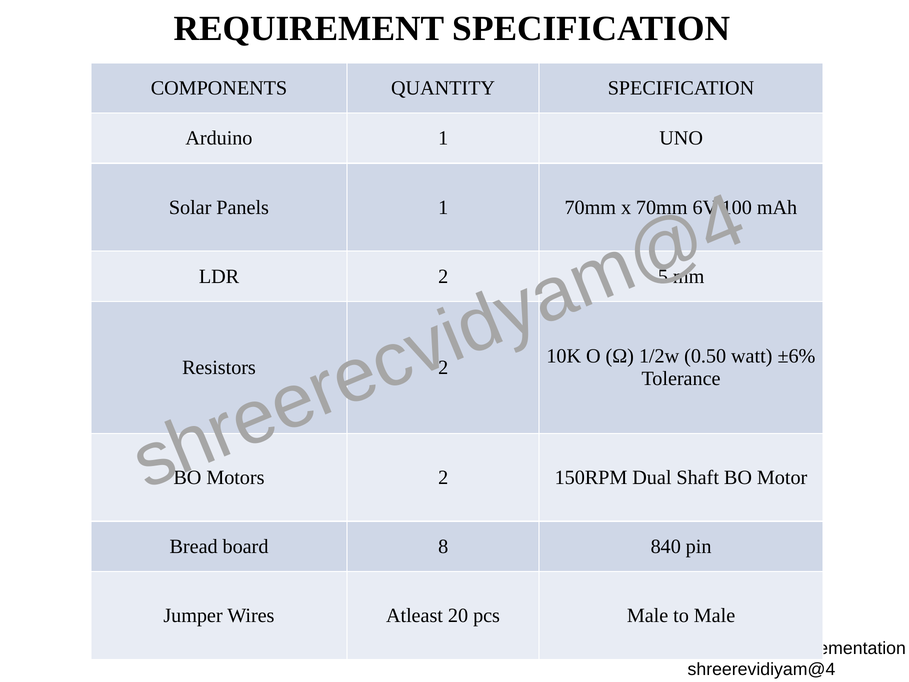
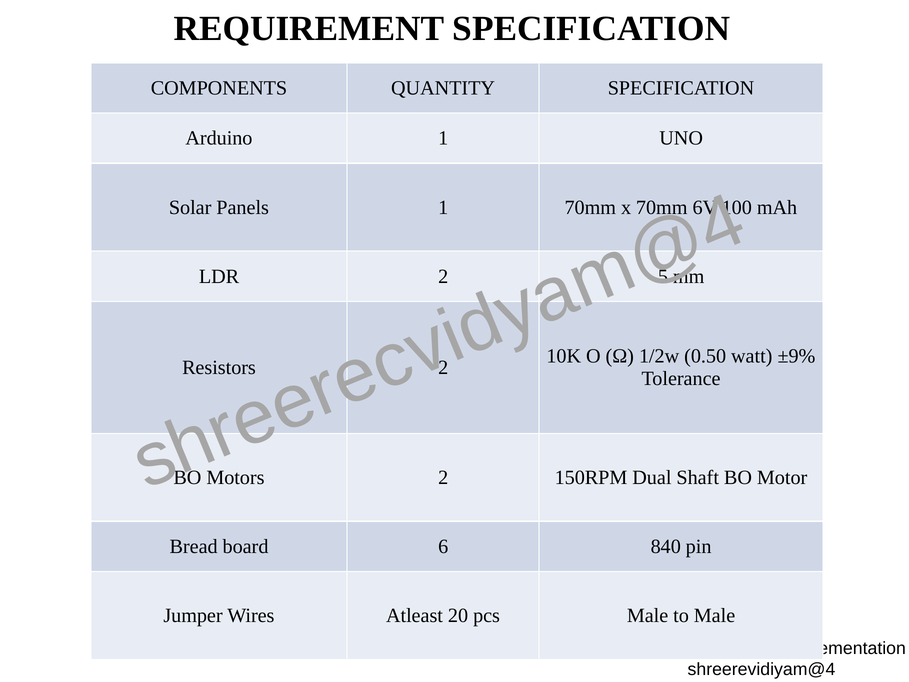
±6%: ±6% -> ±9%
8: 8 -> 6
